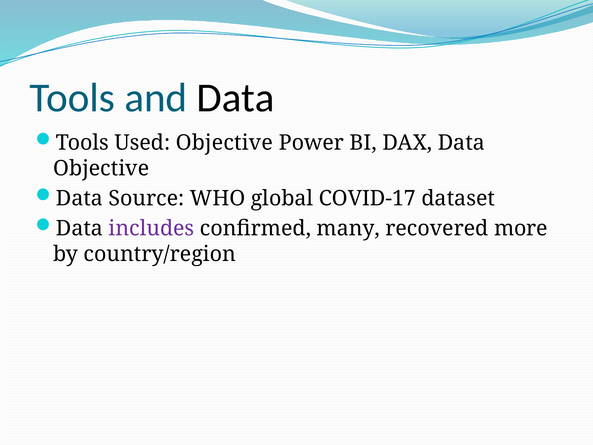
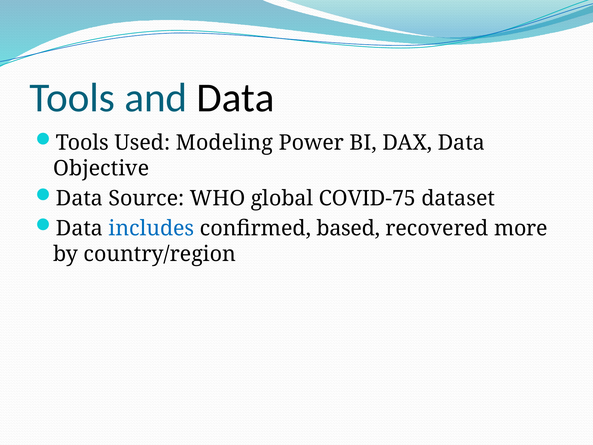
Used Objective: Objective -> Modeling
COVID-17: COVID-17 -> COVID-75
includes colour: purple -> blue
many: many -> based
